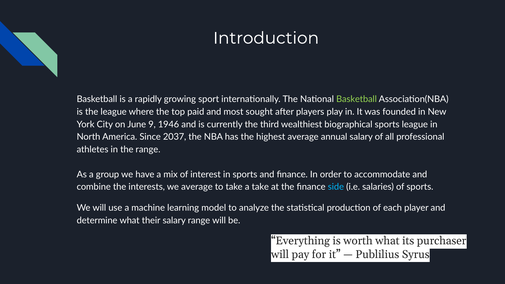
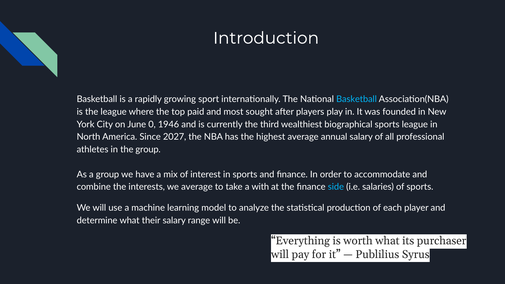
Basketball at (357, 99) colour: light green -> light blue
9: 9 -> 0
2037: 2037 -> 2027
the range: range -> group
a take: take -> with
